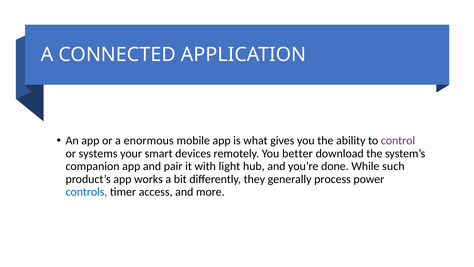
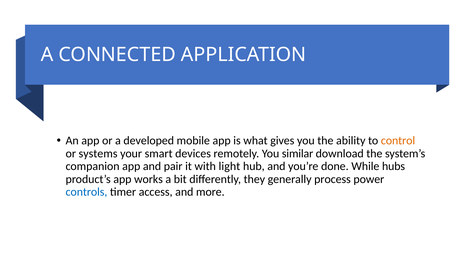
enormous: enormous -> developed
control colour: purple -> orange
better: better -> similar
such: such -> hubs
